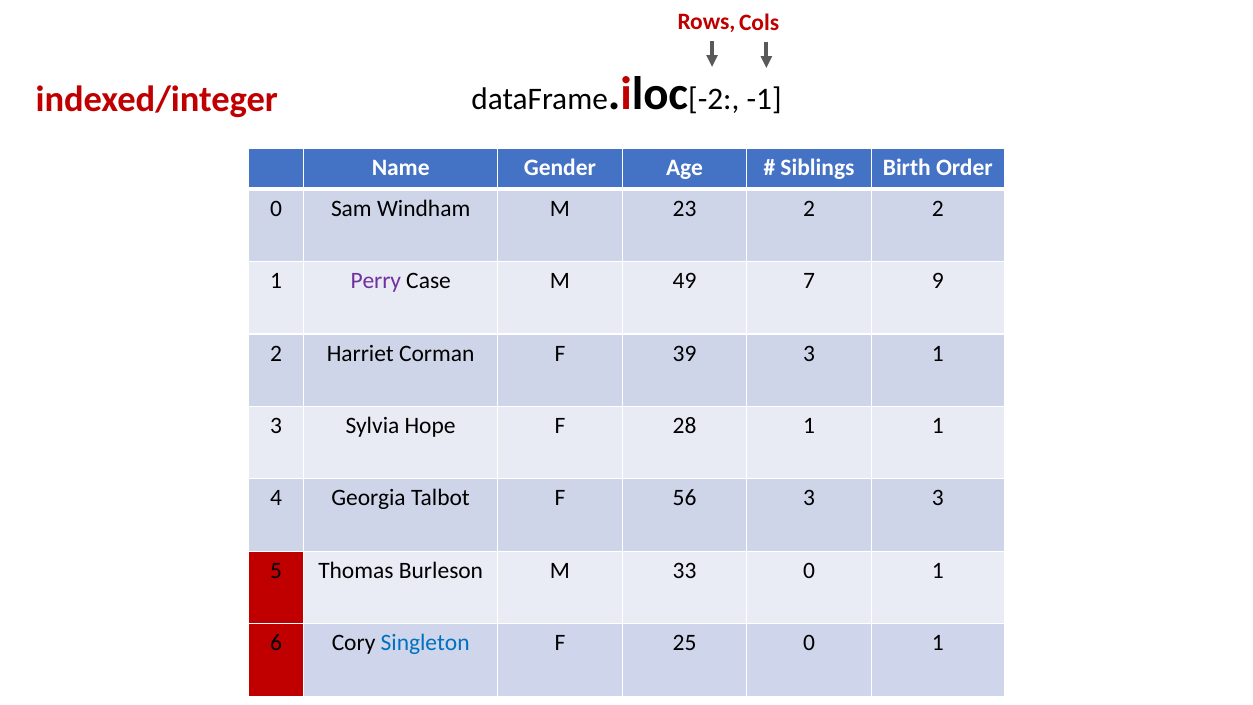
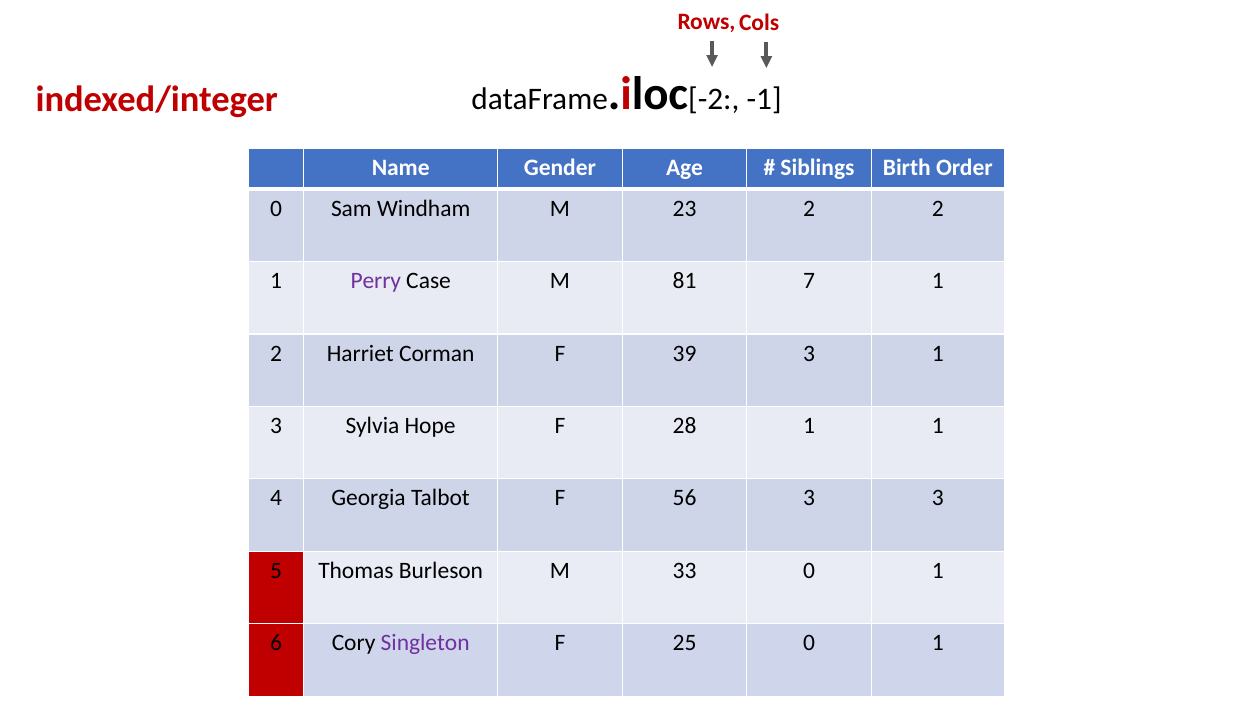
49: 49 -> 81
7 9: 9 -> 1
Singleton colour: blue -> purple
